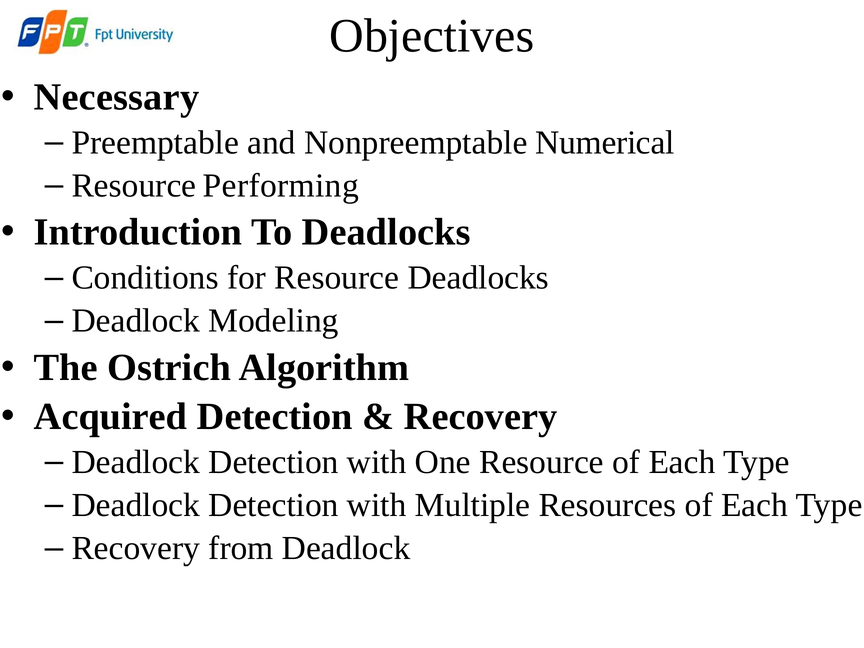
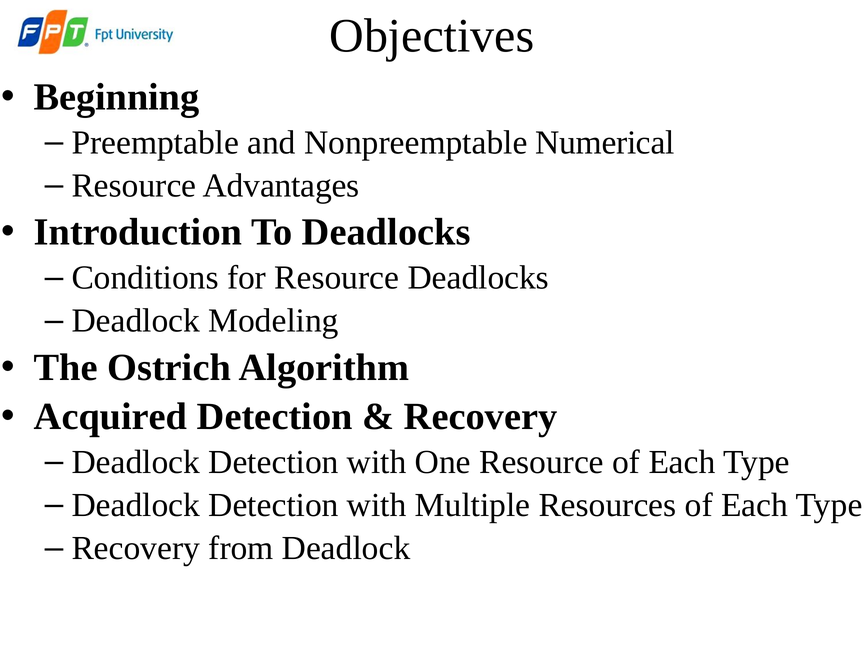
Necessary: Necessary -> Beginning
Performing: Performing -> Advantages
